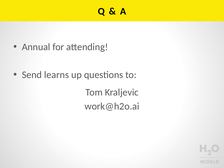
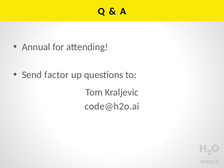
learns: learns -> factor
work@h2o.ai: work@h2o.ai -> code@h2o.ai
